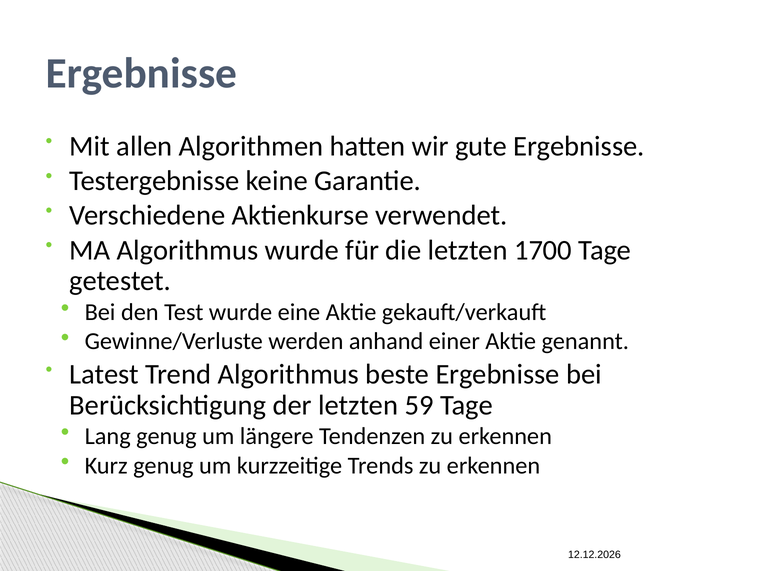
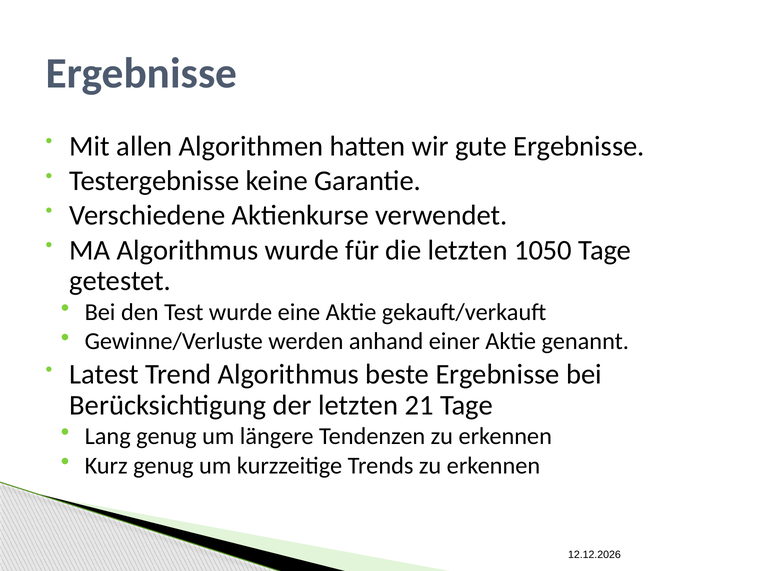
1700: 1700 -> 1050
59: 59 -> 21
